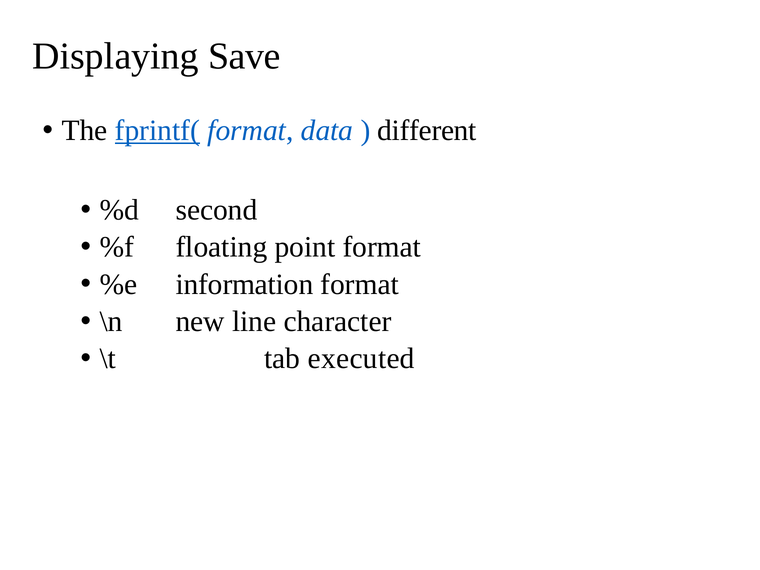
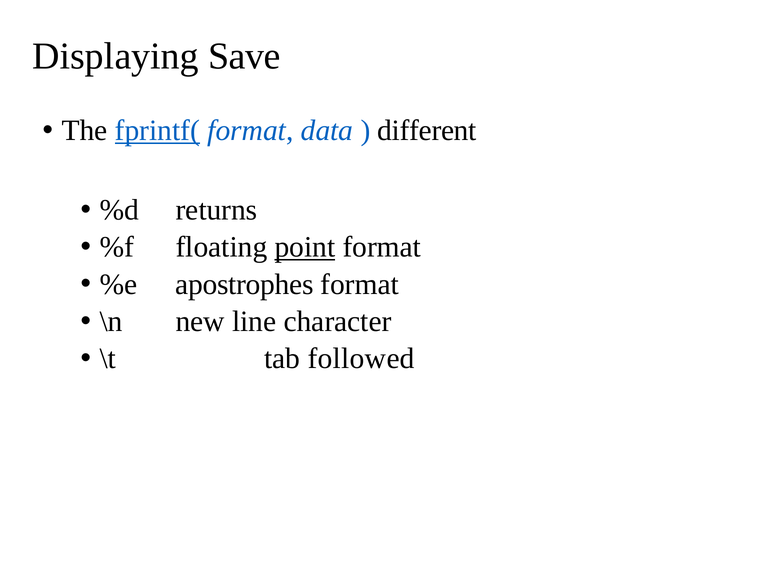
second: second -> returns
point underline: none -> present
information: information -> apostrophes
executed: executed -> followed
